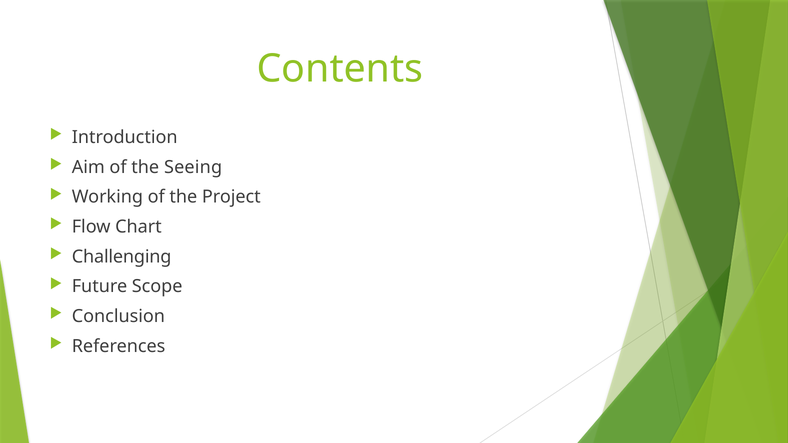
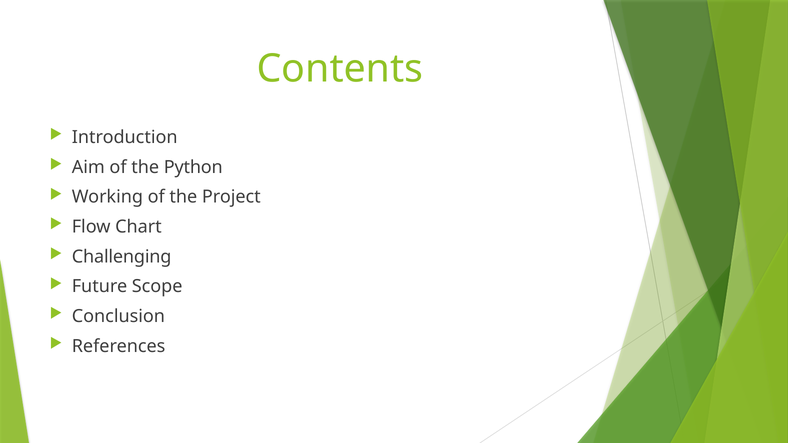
Seeing: Seeing -> Python
